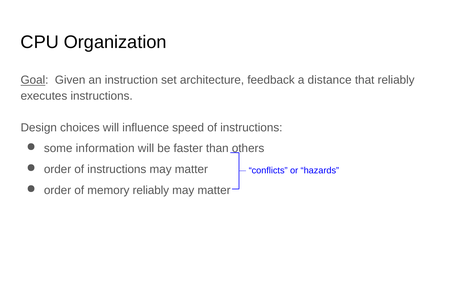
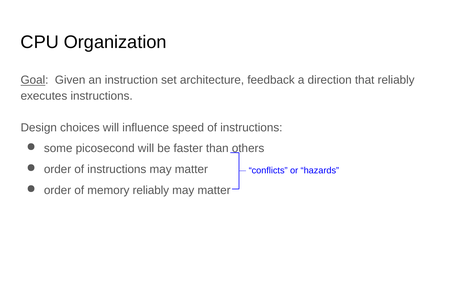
distance: distance -> direction
information: information -> picosecond
